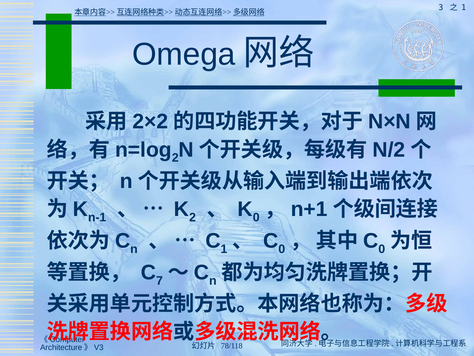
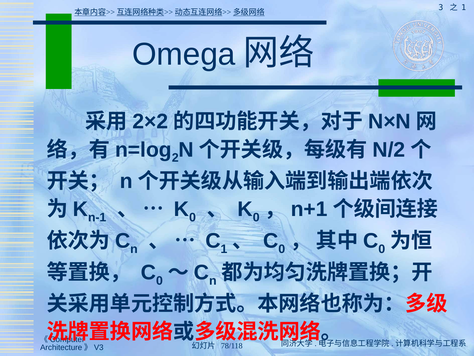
2 at (193, 217): 2 -> 0
7 at (159, 280): 7 -> 0
